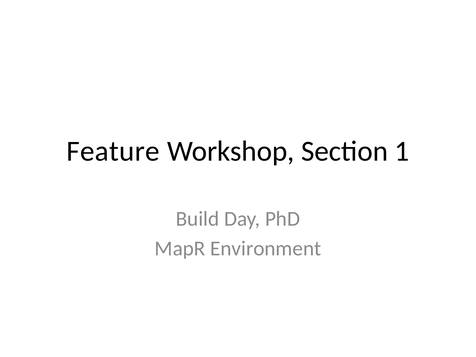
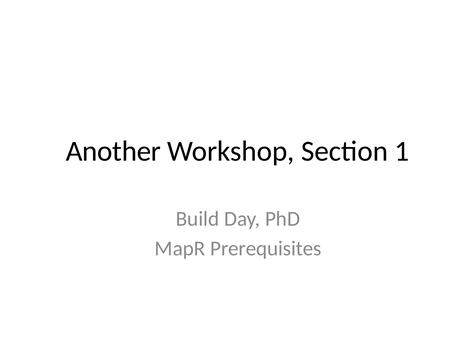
Feature: Feature -> Another
Environment: Environment -> Prerequisites
